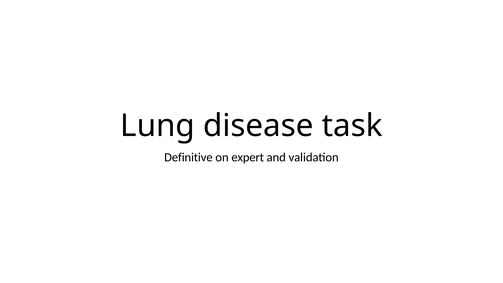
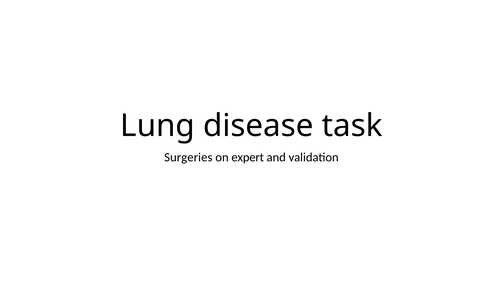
Definitive: Definitive -> Surgeries
